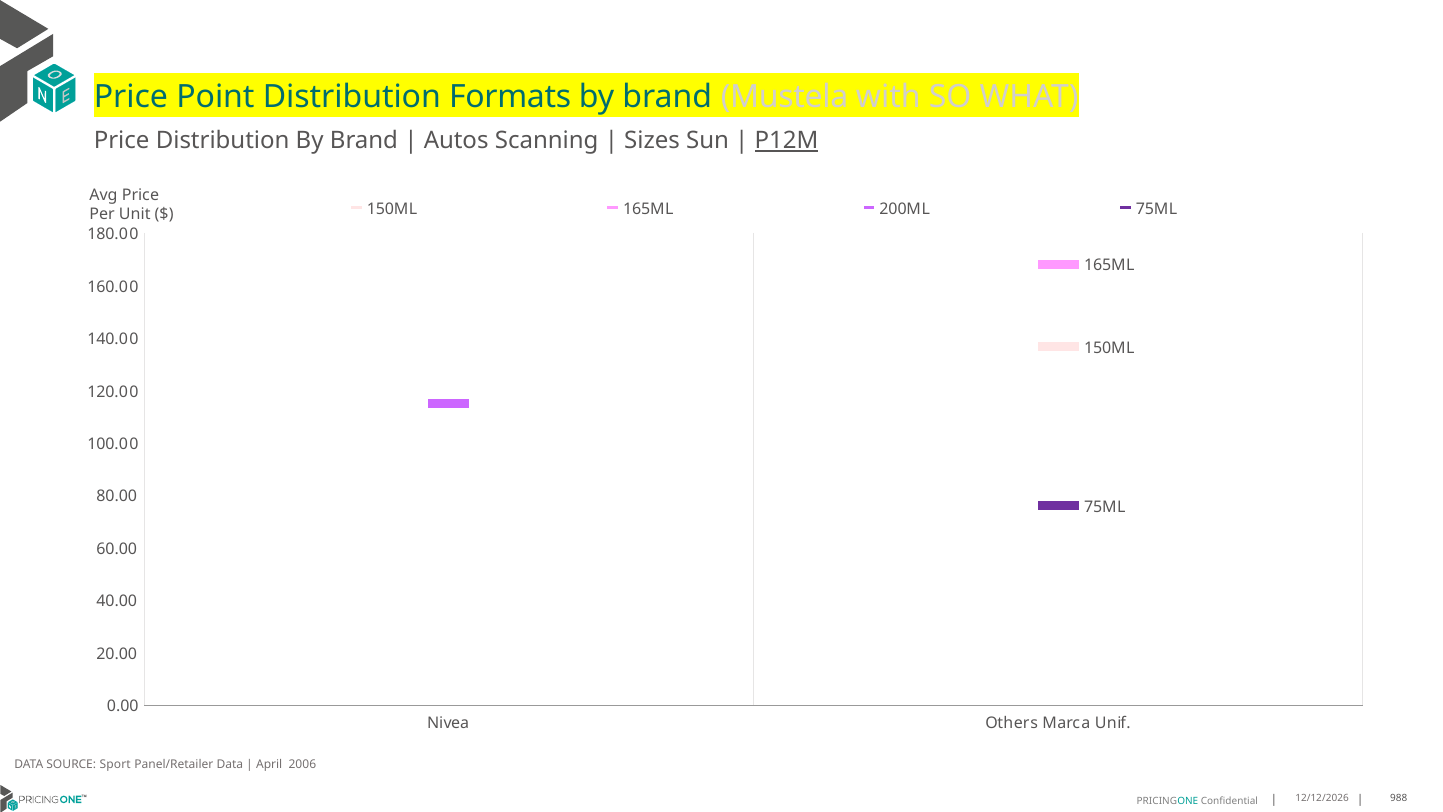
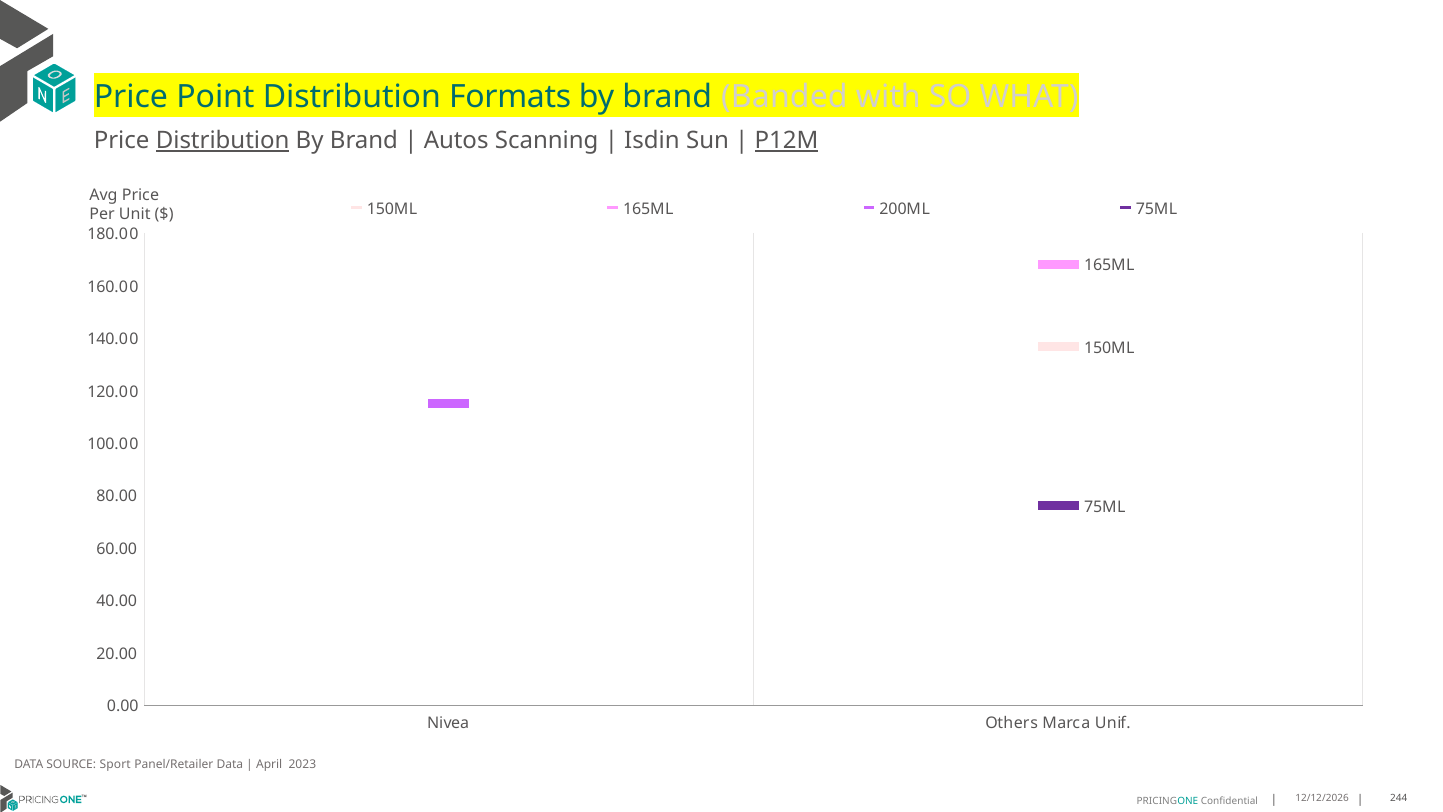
Mustela: Mustela -> Banded
Distribution at (223, 141) underline: none -> present
Sizes: Sizes -> Isdin
2006: 2006 -> 2023
988: 988 -> 244
